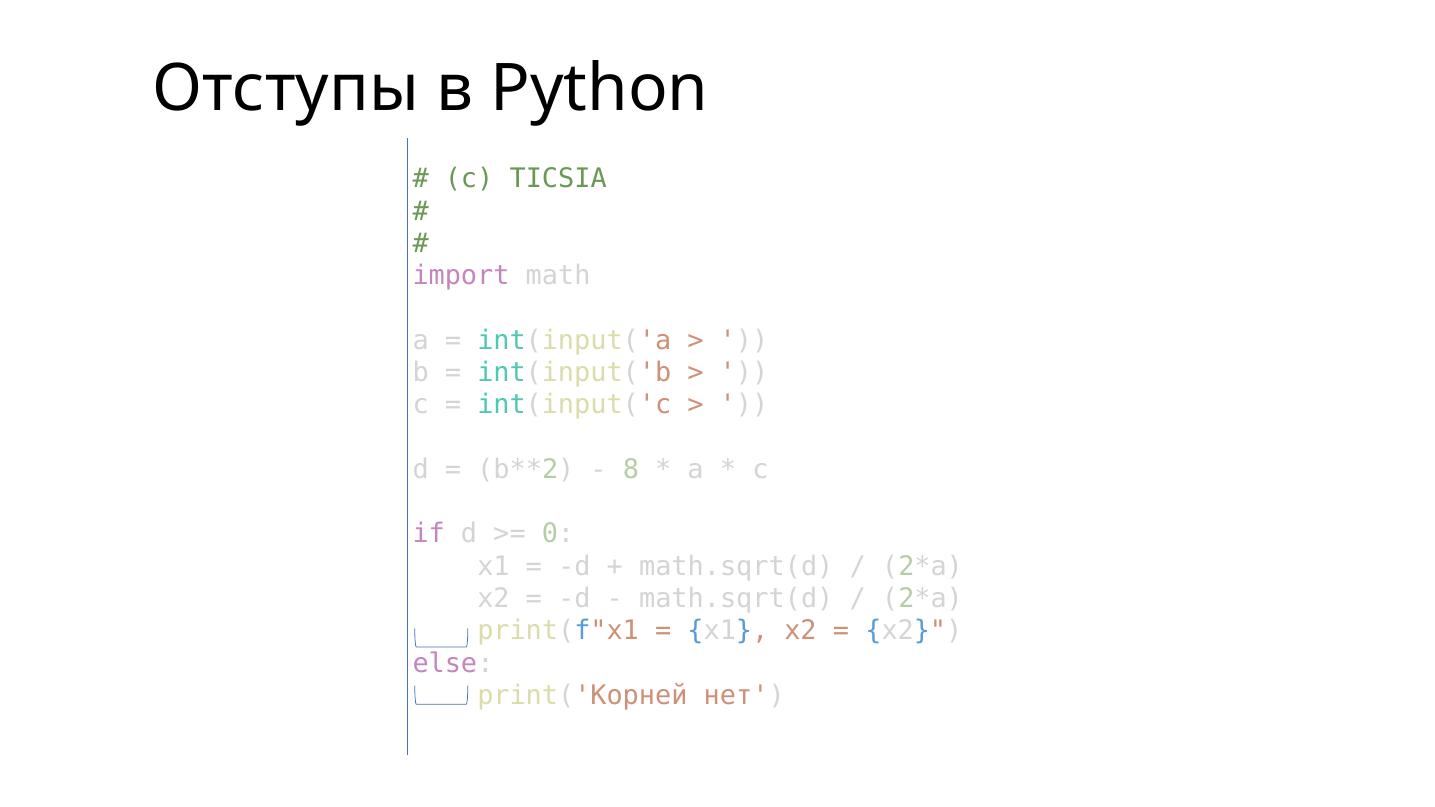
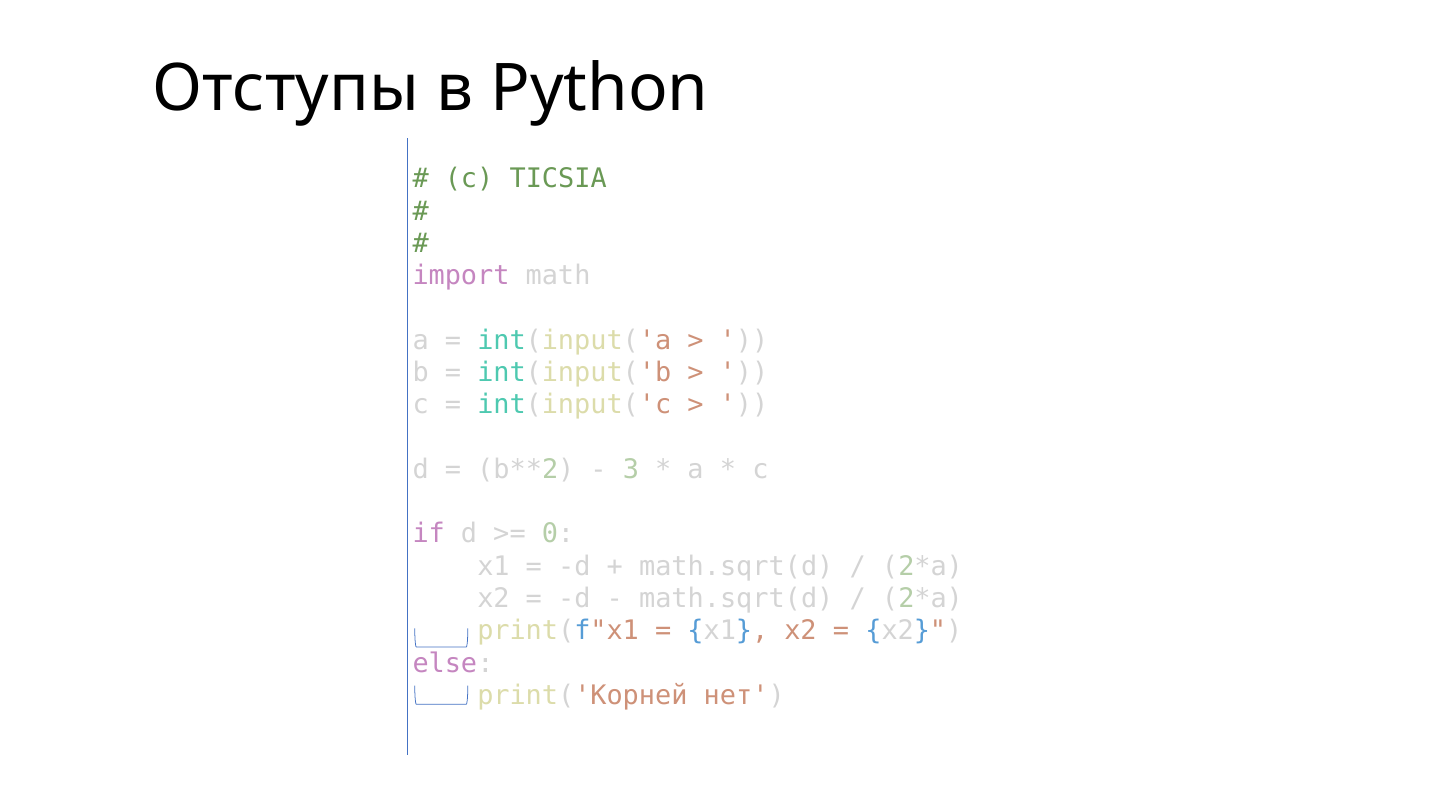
8: 8 -> 3
